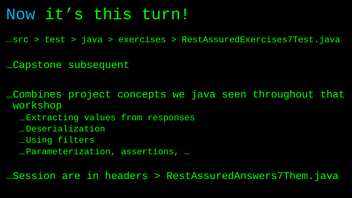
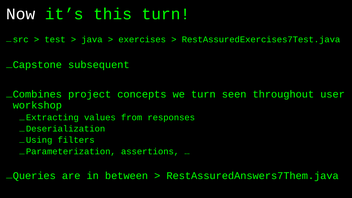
Now colour: light blue -> white
we java: java -> turn
that: that -> user
Session: Session -> Queries
headers: headers -> between
